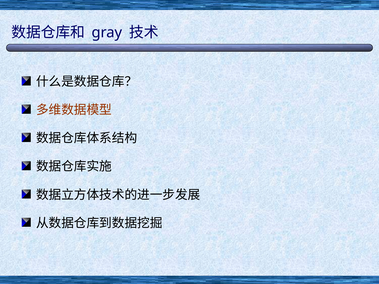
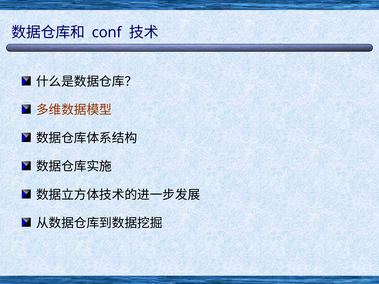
gray: gray -> conf
